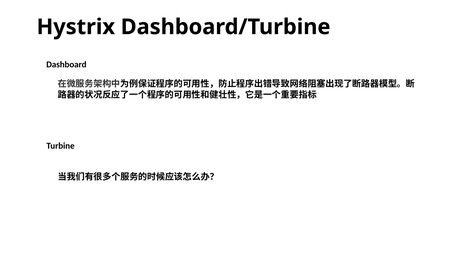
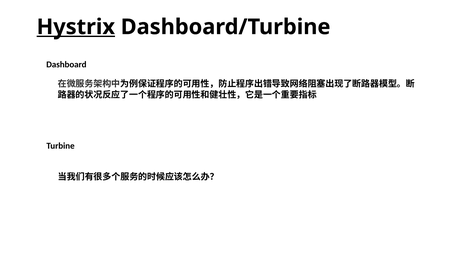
Hystrix underline: none -> present
